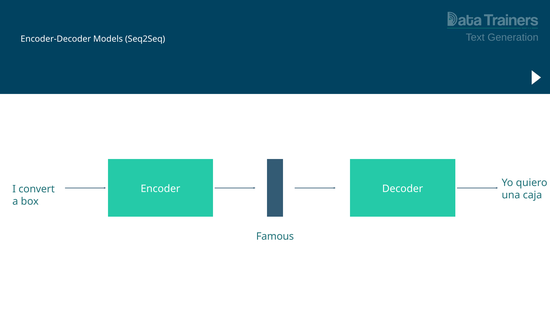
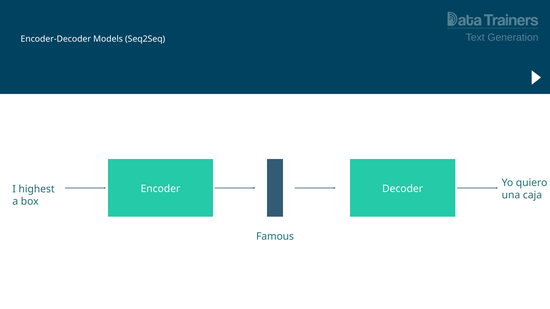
convert: convert -> highest
